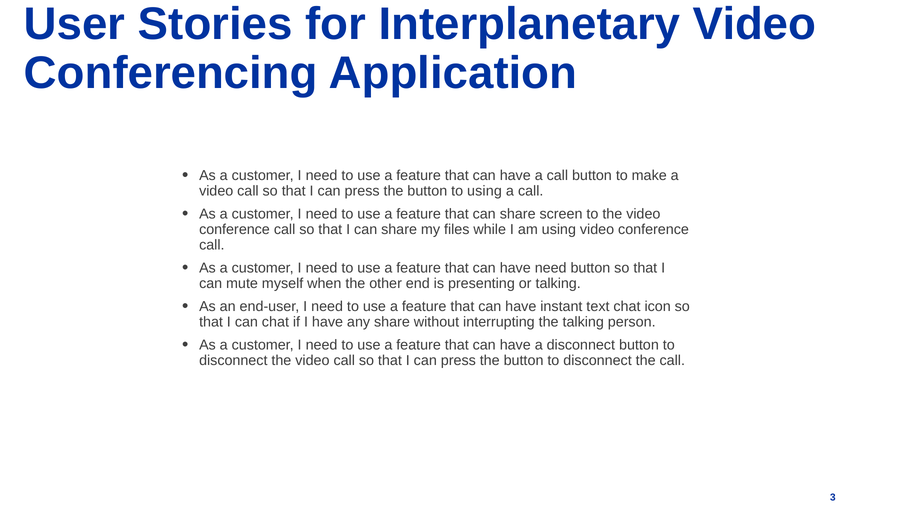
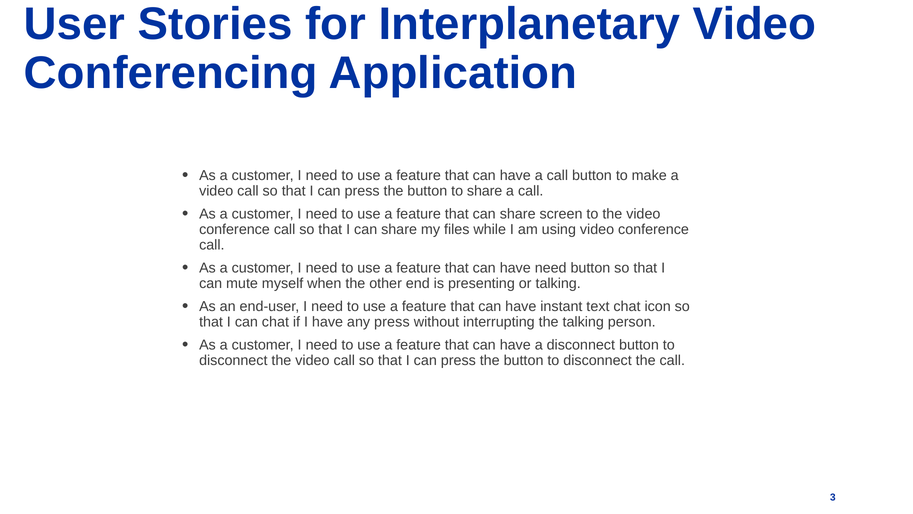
to using: using -> share
any share: share -> press
